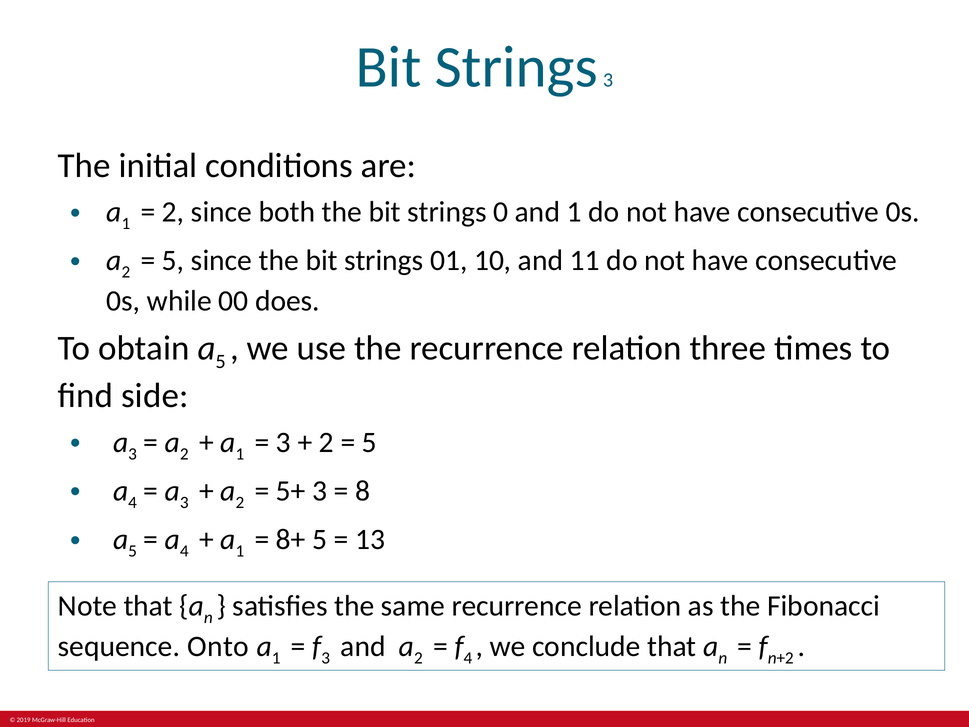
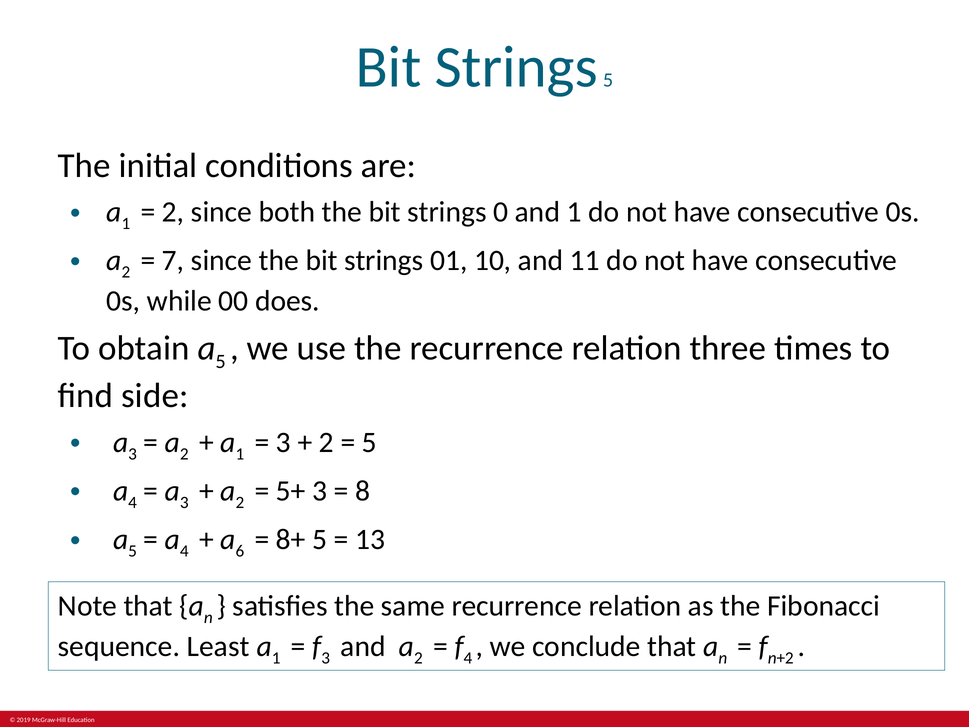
Strings 3: 3 -> 5
5 at (173, 260): 5 -> 7
1 at (240, 551): 1 -> 6
Onto: Onto -> Least
